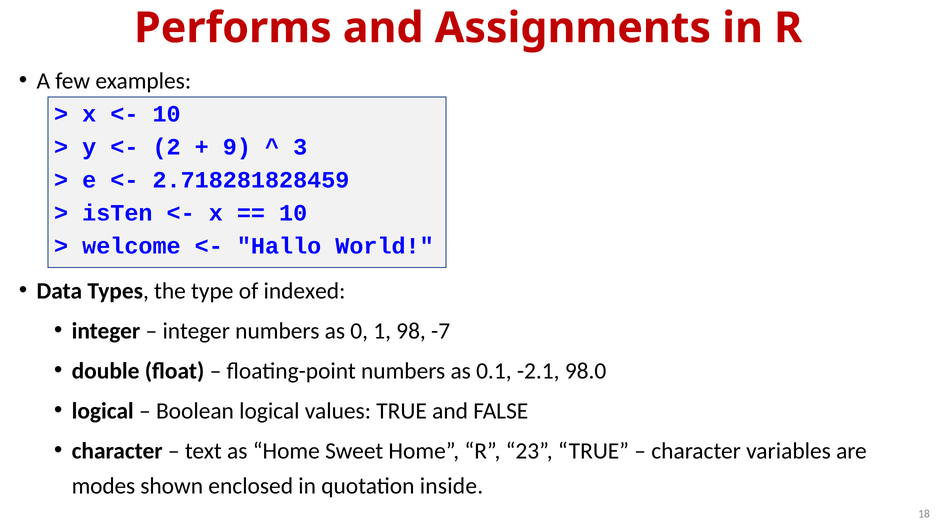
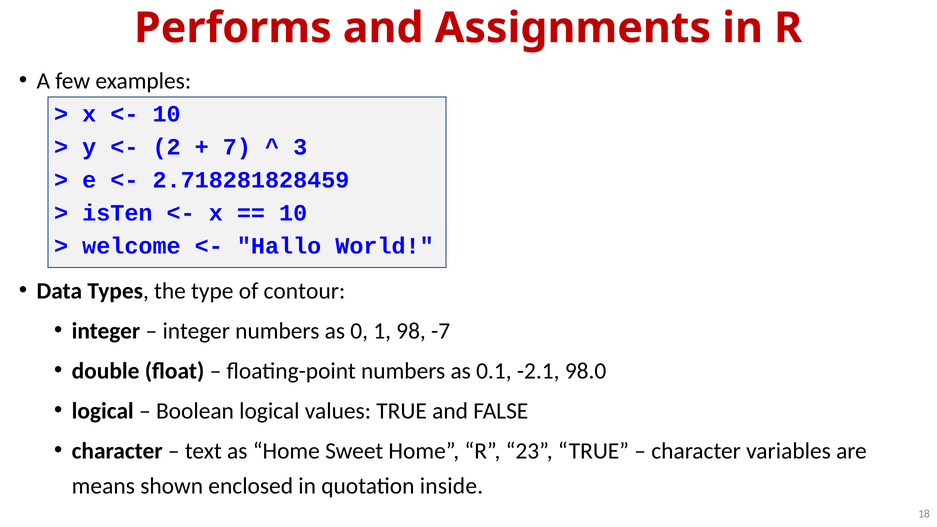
9: 9 -> 7
indexed: indexed -> contour
modes: modes -> means
